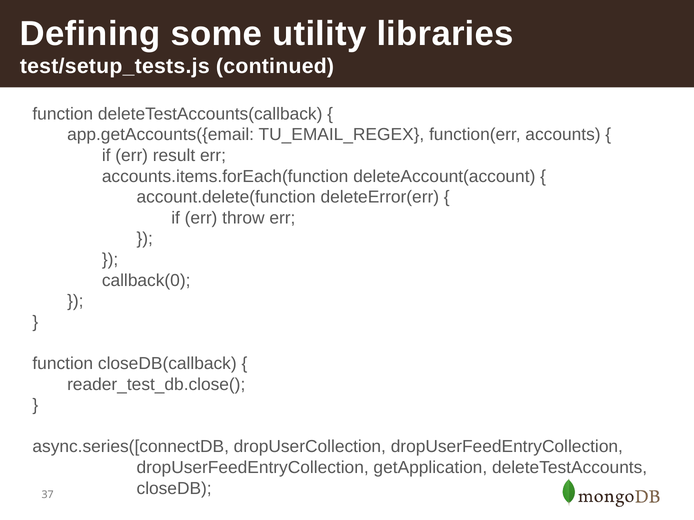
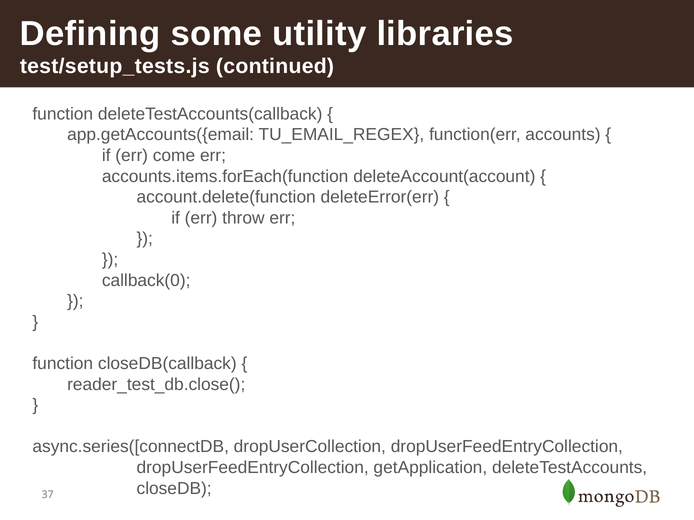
result: result -> come
